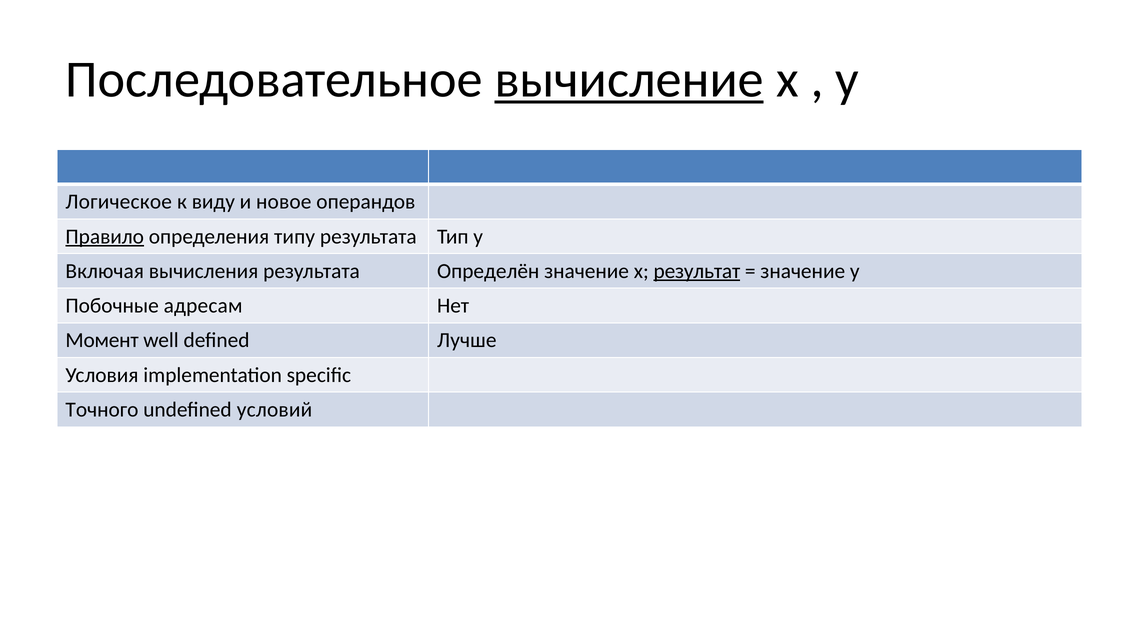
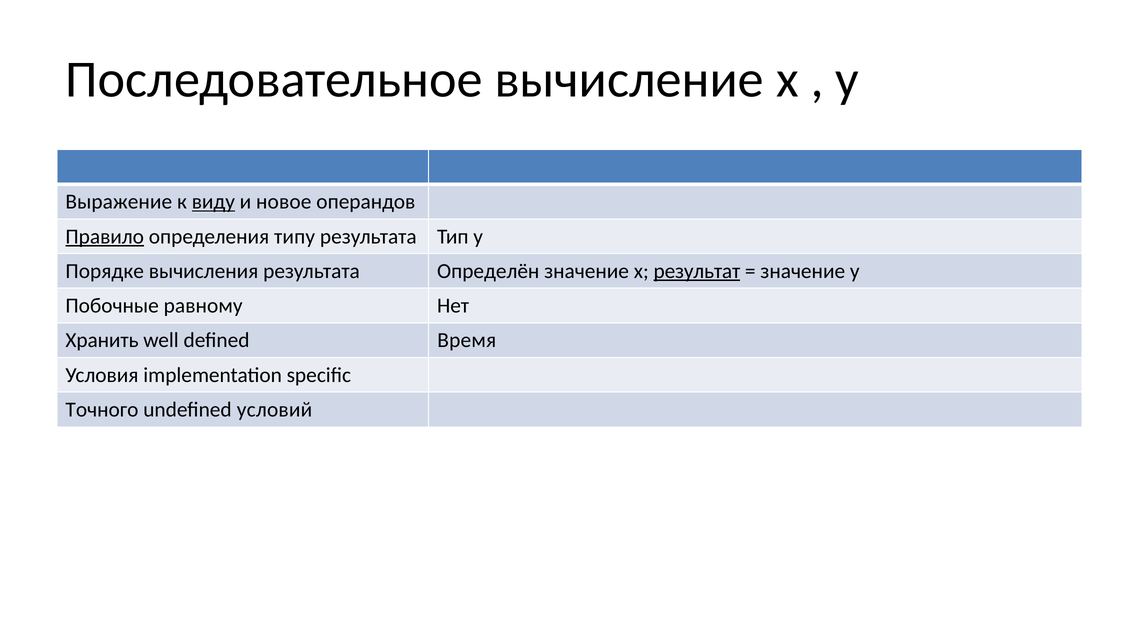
вычисление underline: present -> none
Логическое: Логическое -> Выражение
виду underline: none -> present
Включая: Включая -> Порядке
адресам: адресам -> равному
Момент: Момент -> Хранить
Лучше: Лучше -> Время
